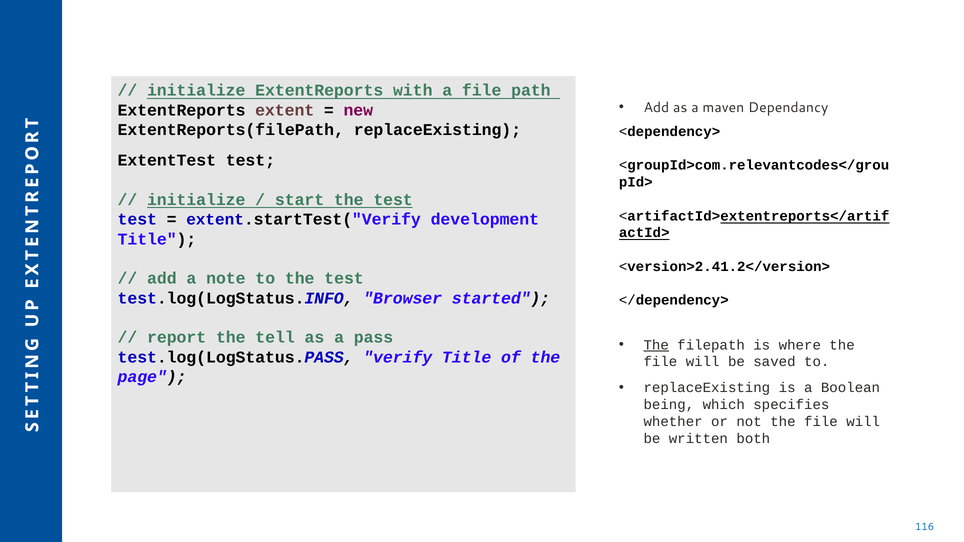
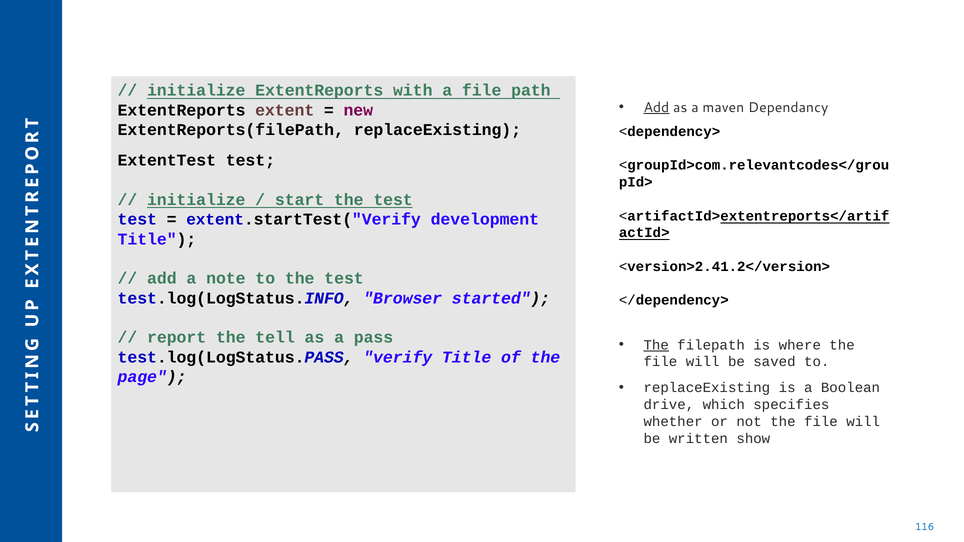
Add at (656, 107) underline: none -> present
being: being -> drive
both: both -> show
